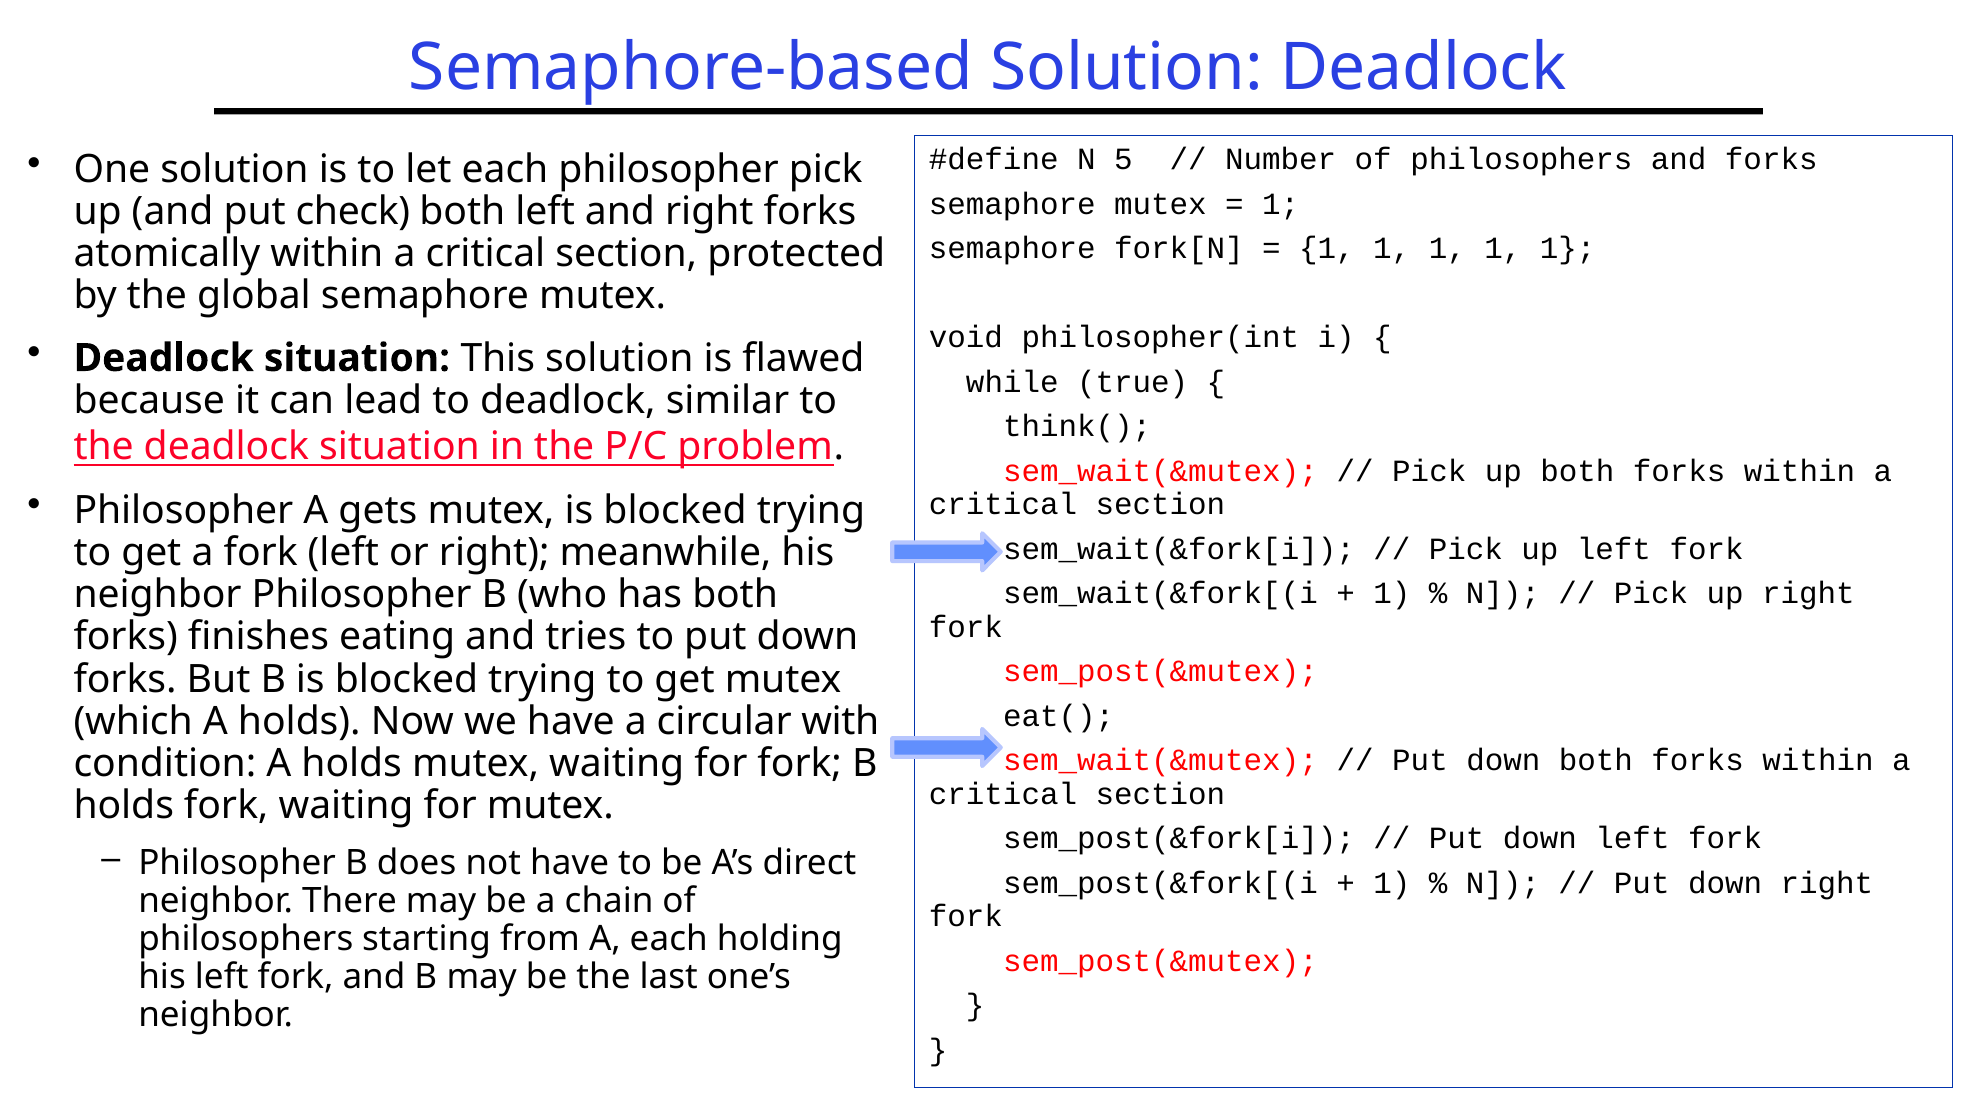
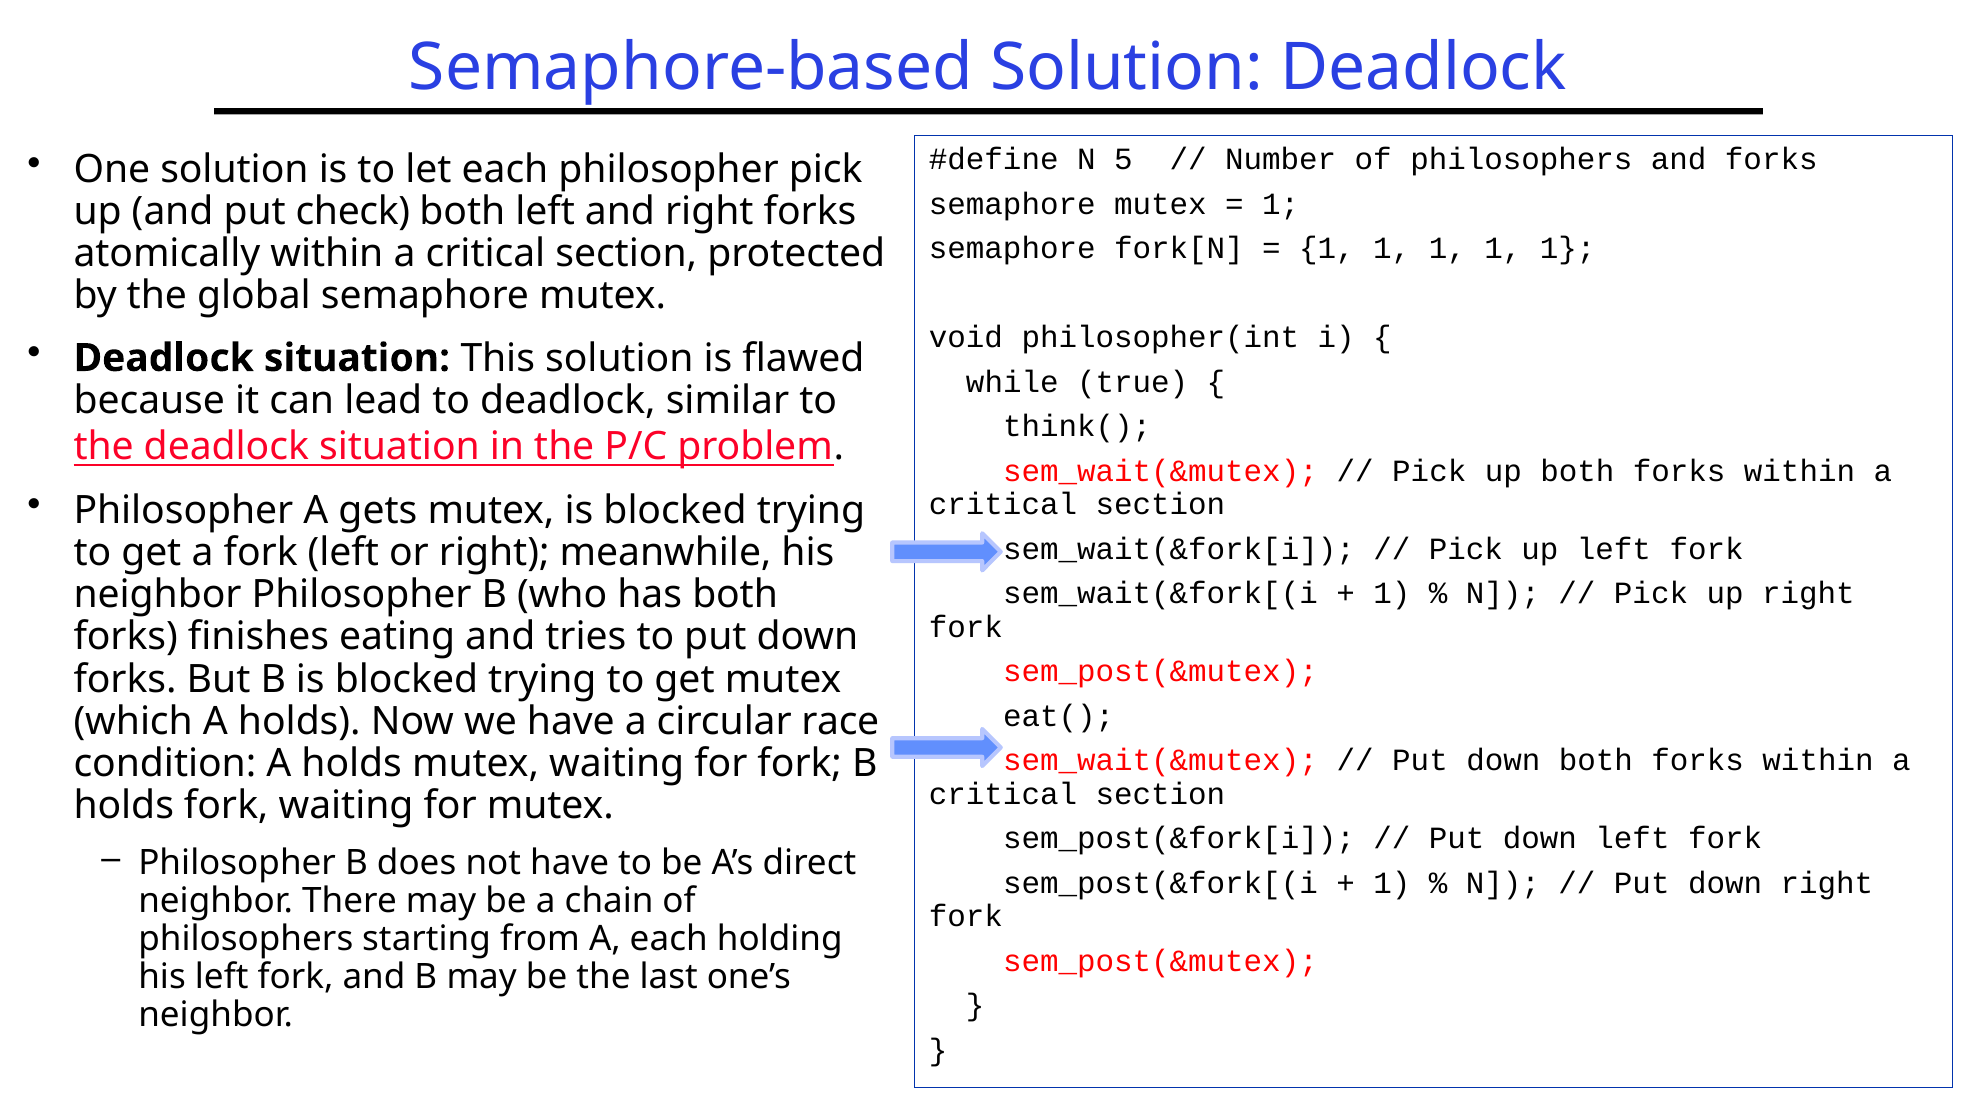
with: with -> race
